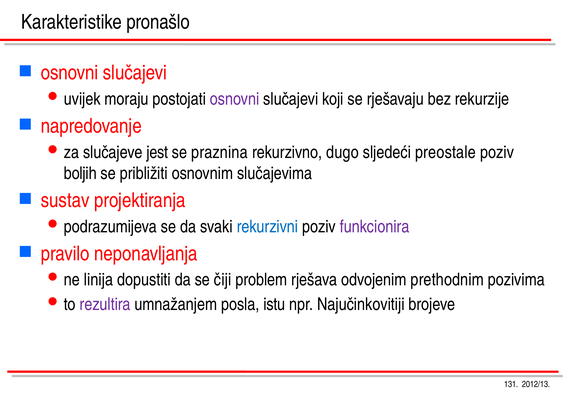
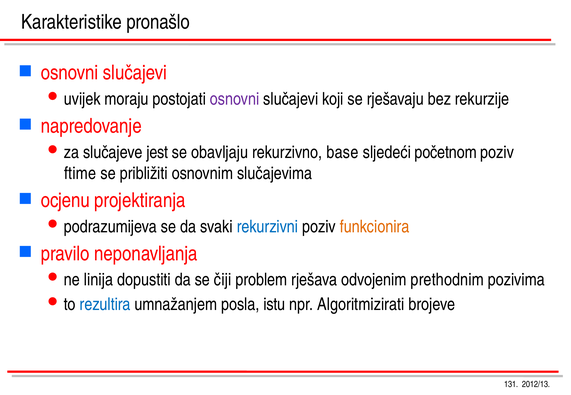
praznina: praznina -> obavljaju
dugo: dugo -> base
preostale: preostale -> početnom
boljih: boljih -> ftime
sustav: sustav -> ocjenu
funkcionira colour: purple -> orange
rezultira colour: purple -> blue
Najučinkovitiji: Najučinkovitiji -> Algoritmizirati
